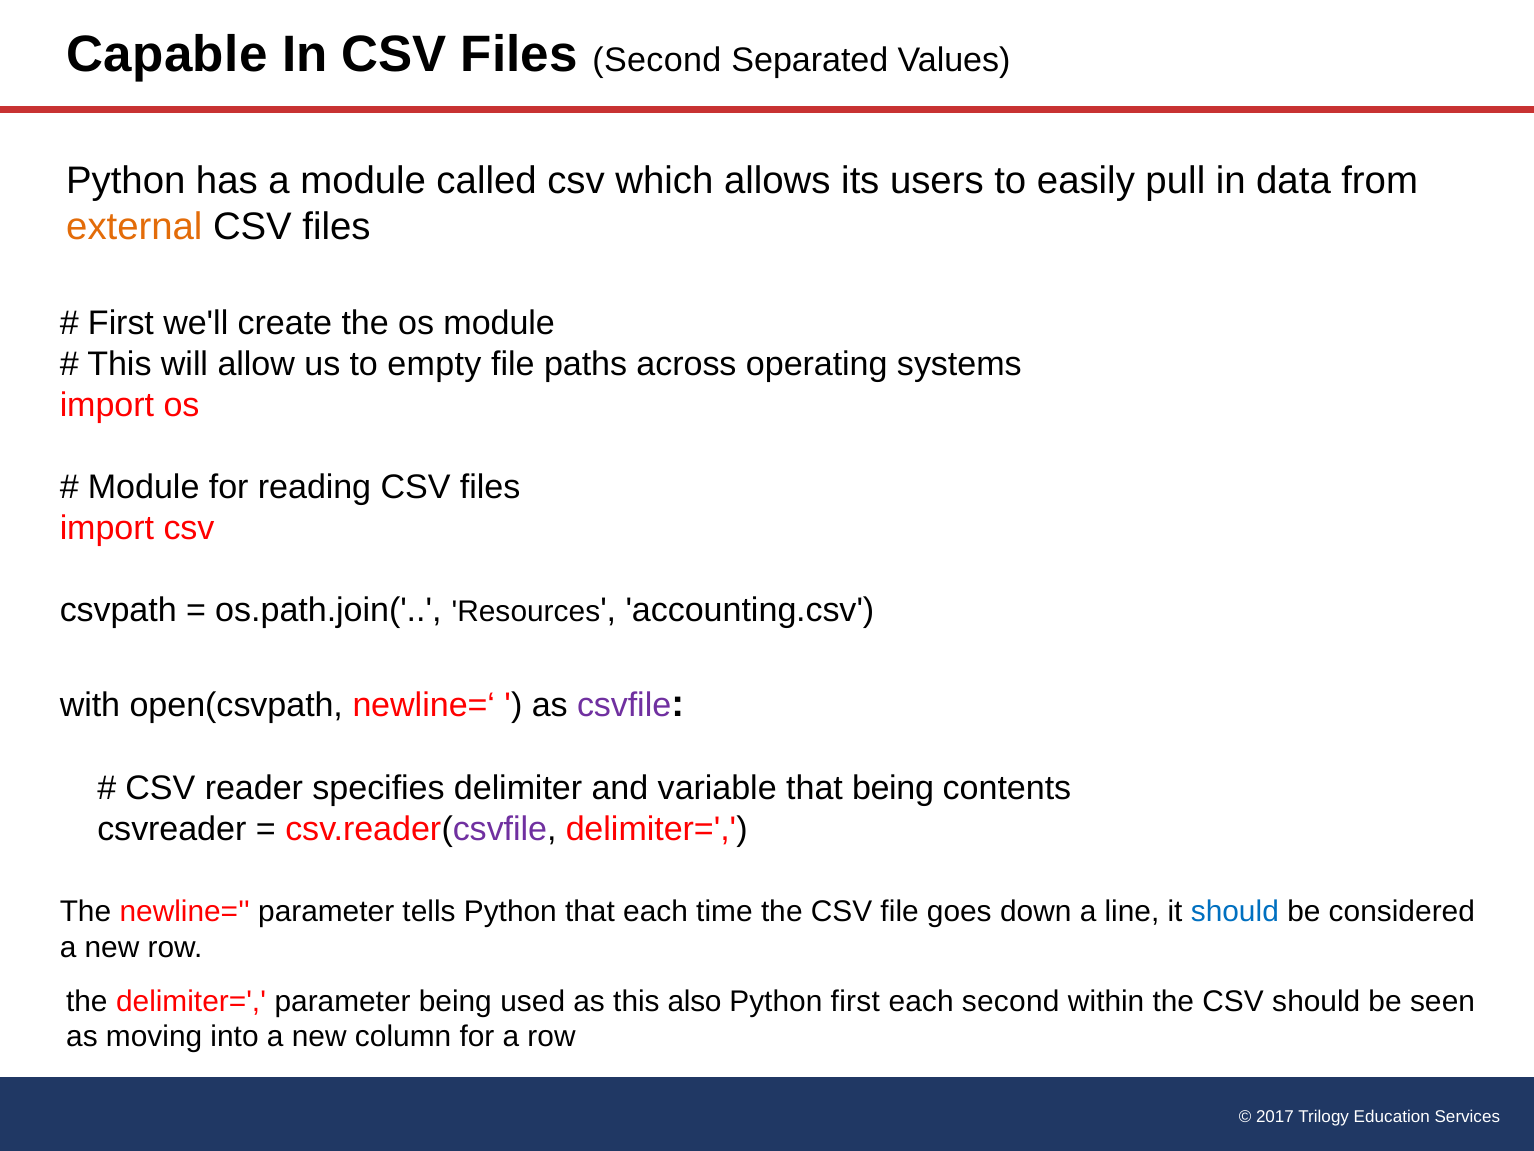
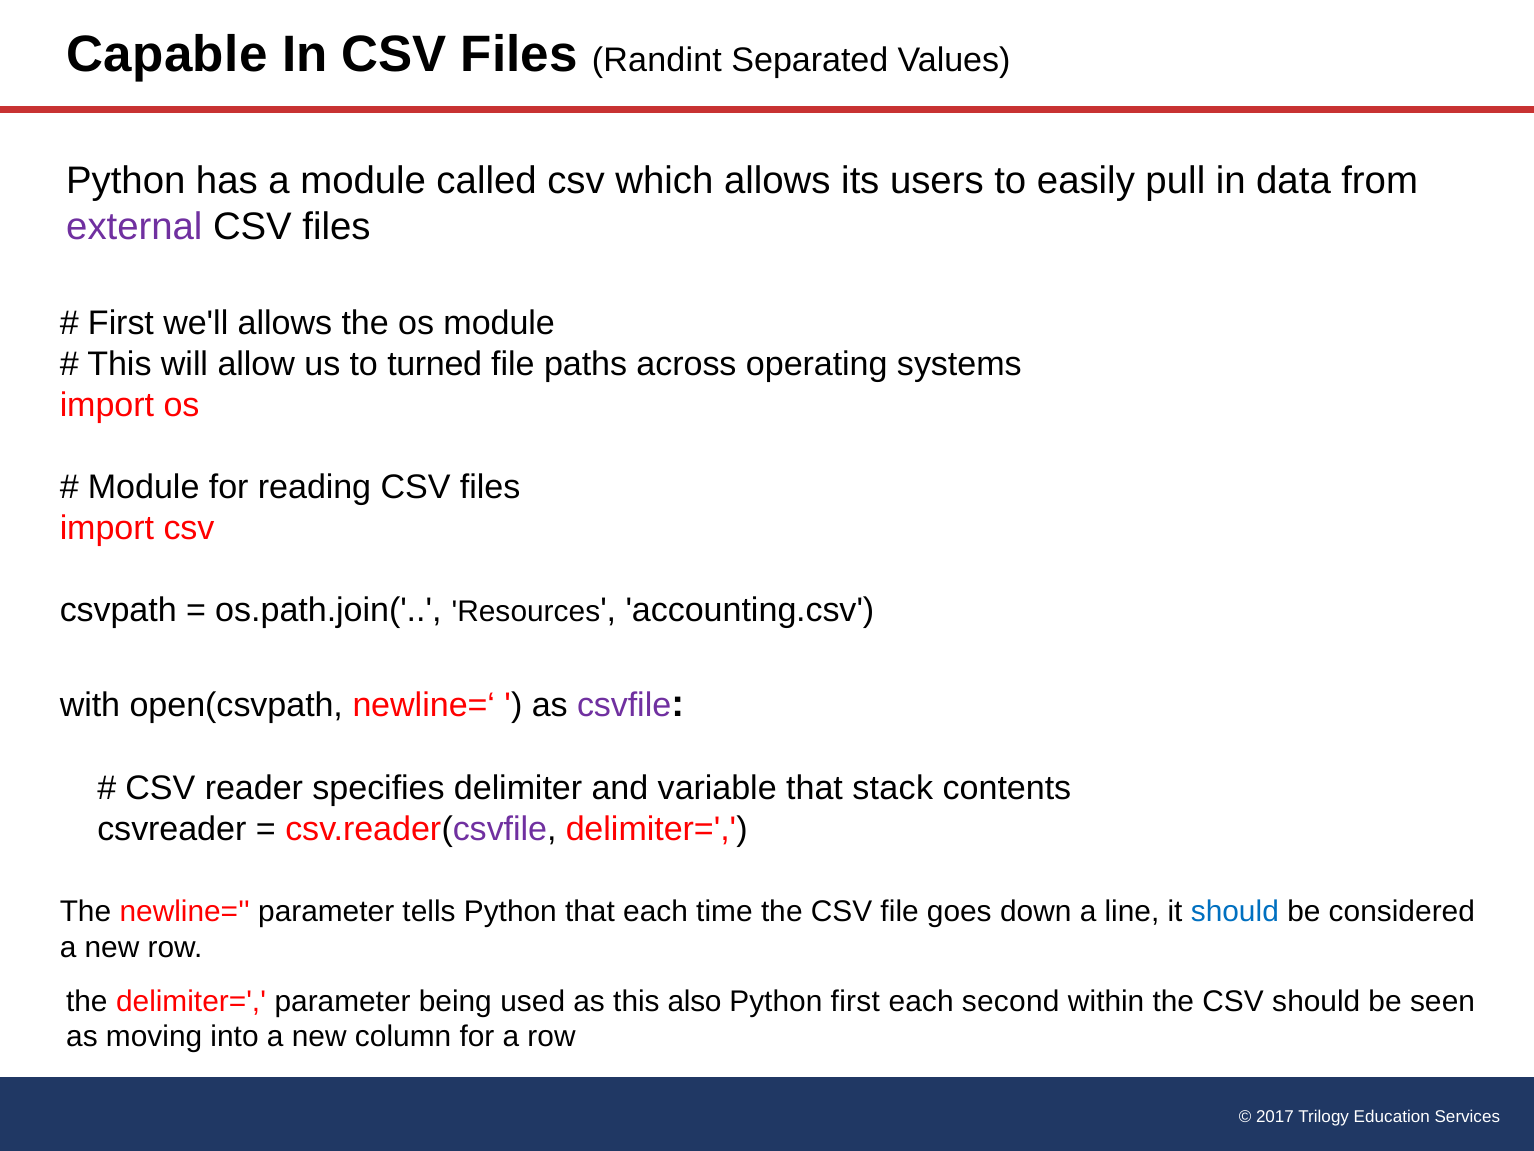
Files Second: Second -> Randint
external colour: orange -> purple
we'll create: create -> allows
empty: empty -> turned
that being: being -> stack
